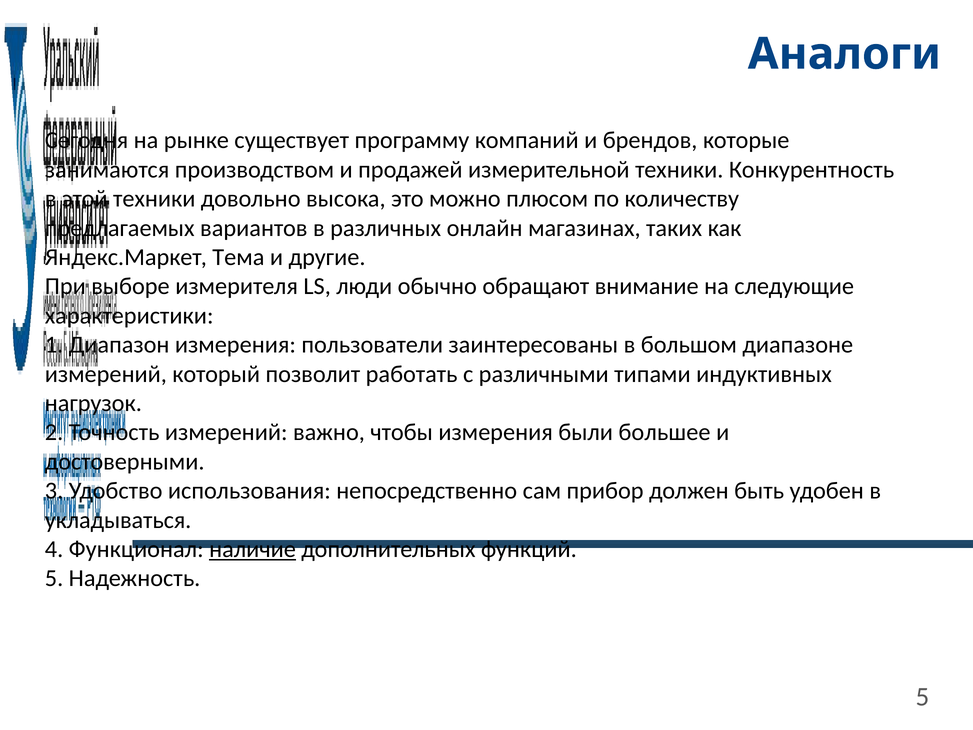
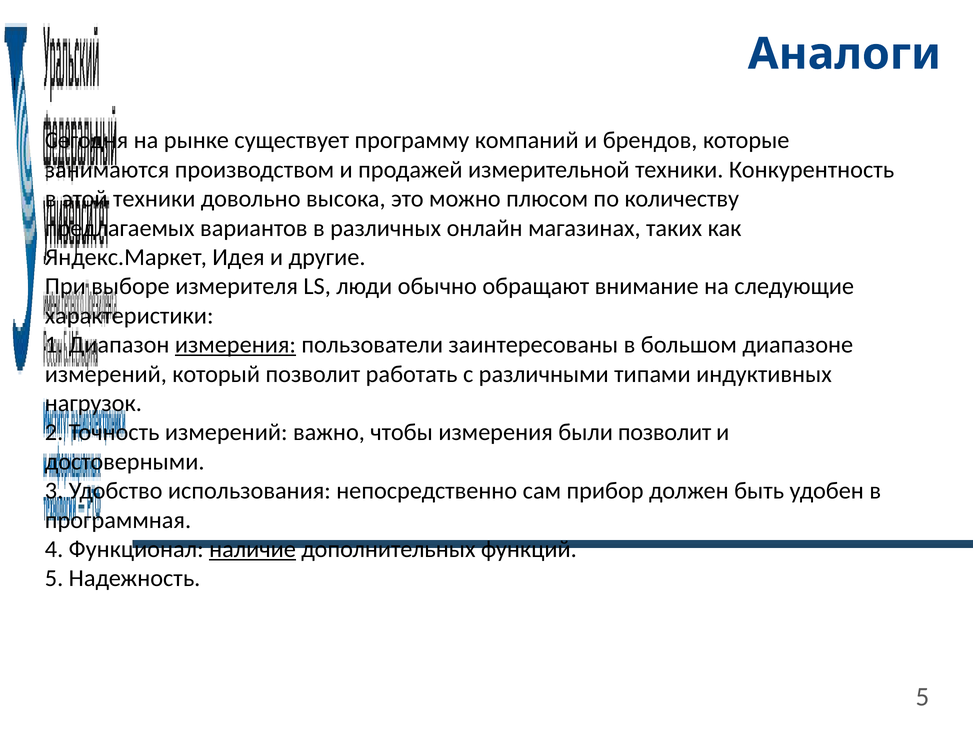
Тема: Тема -> Идея
измерения at (235, 345) underline: none -> present
были большее: большее -> позволит
укладываться: укладываться -> программная
